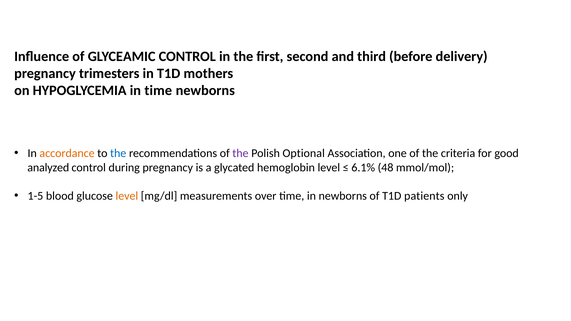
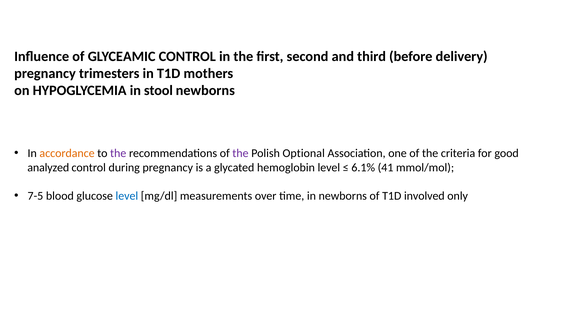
in time: time -> stool
the at (118, 153) colour: blue -> purple
48: 48 -> 41
1-5: 1-5 -> 7-5
level at (127, 196) colour: orange -> blue
patients: patients -> involved
